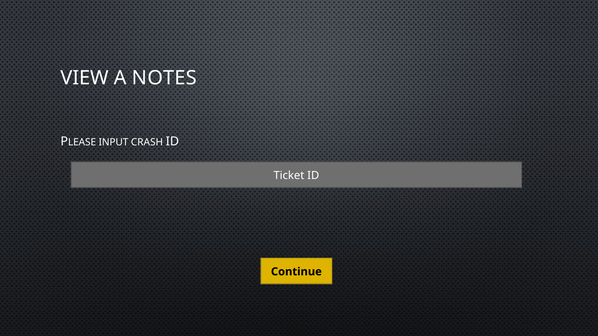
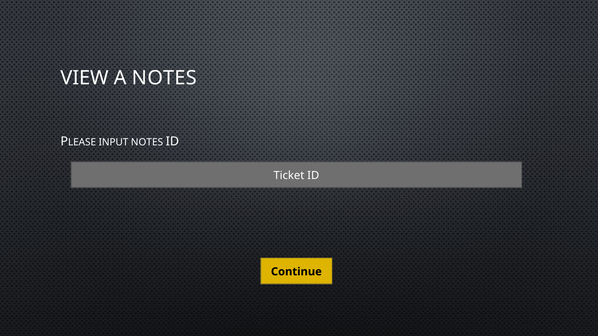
INPUT CRASH: CRASH -> NOTES
